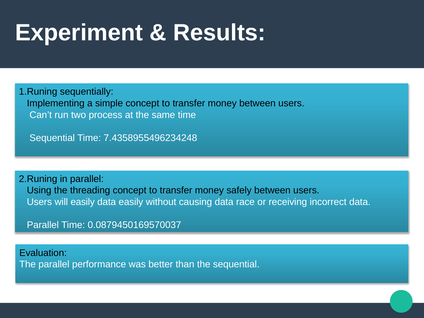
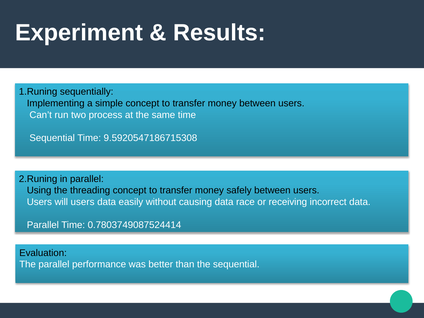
7.4358955496234248: 7.4358955496234248 -> 9.5920547186715308
will easily: easily -> users
0.0879450169570037: 0.0879450169570037 -> 0.7803749087524414
